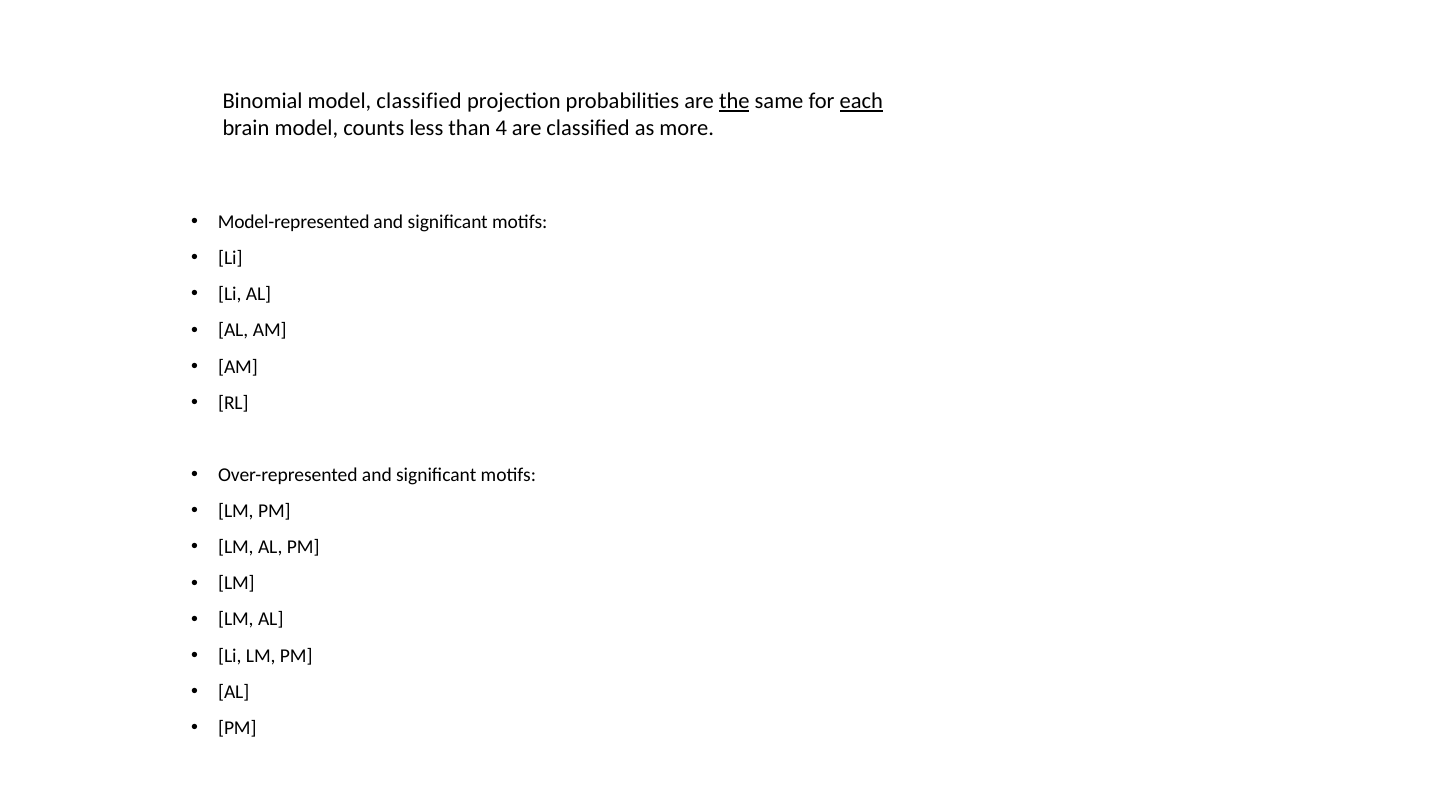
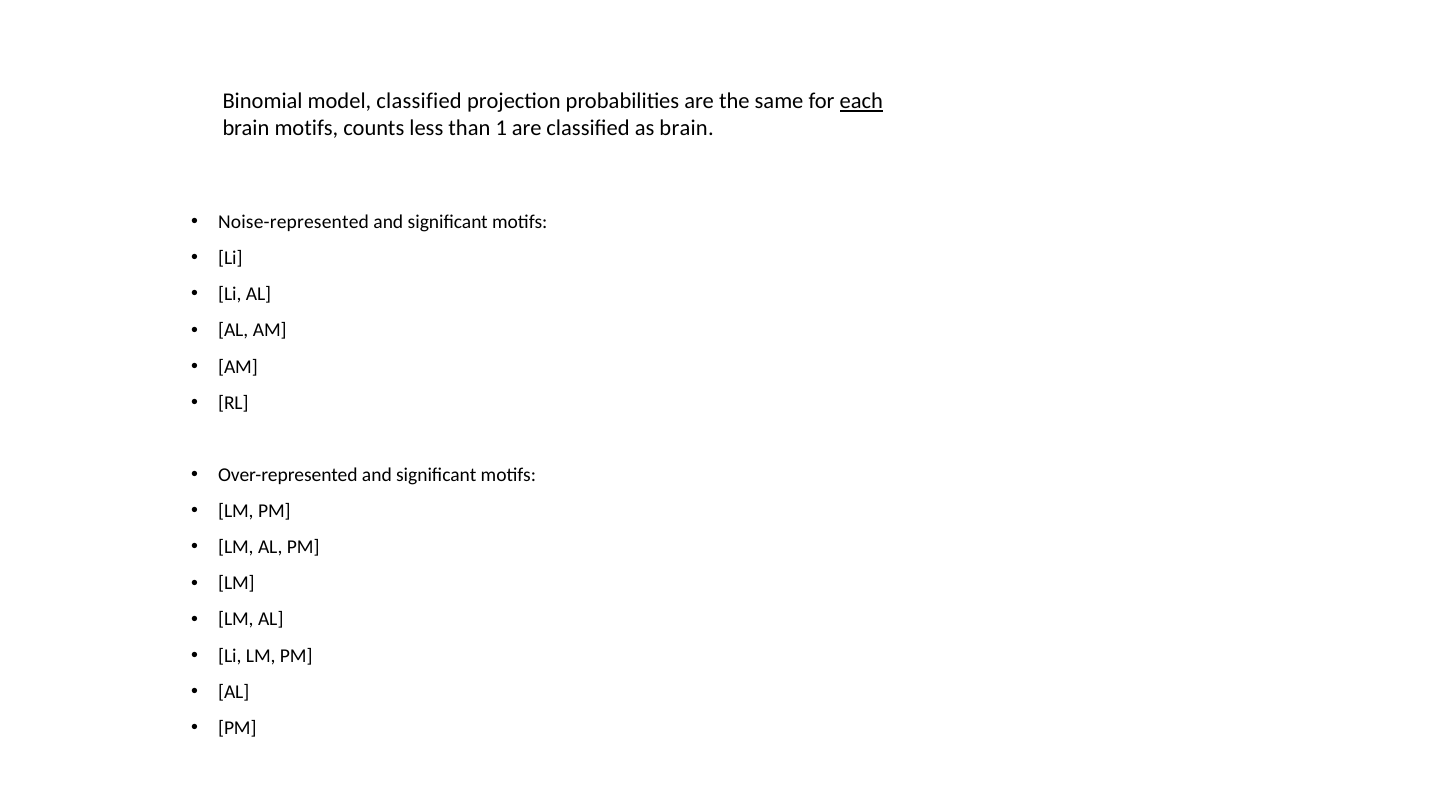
the underline: present -> none
brain model: model -> motifs
4: 4 -> 1
as more: more -> brain
Model-represented: Model-represented -> Noise-represented
